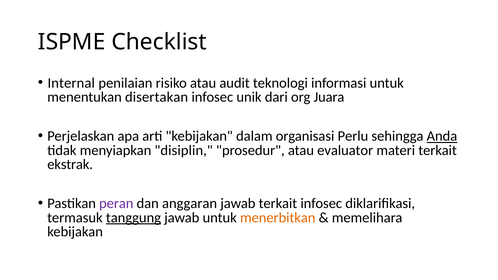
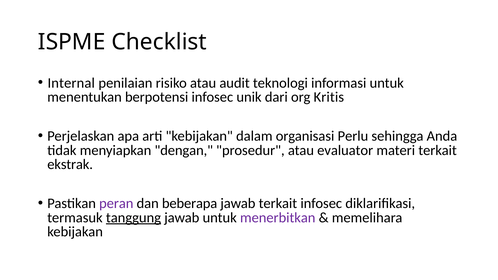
disertakan: disertakan -> berpotensi
Juara: Juara -> Kritis
Anda underline: present -> none
disiplin: disiplin -> dengan
anggaran: anggaran -> beberapa
menerbitkan colour: orange -> purple
